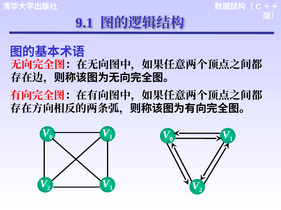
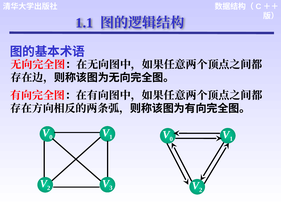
9.1: 9.1 -> 1.1
